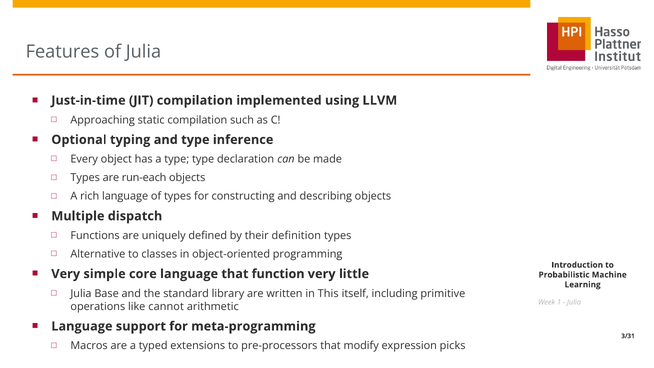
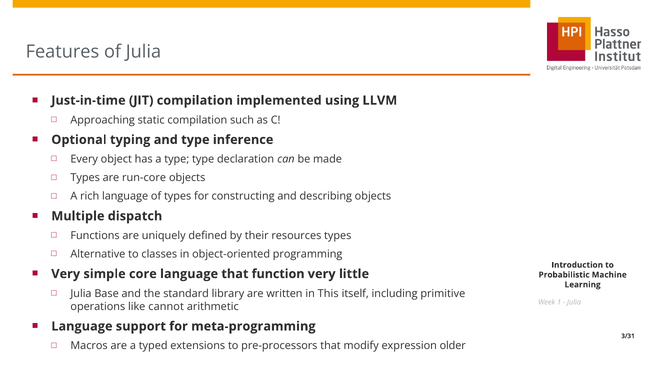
run-each: run-each -> run-core
definition: definition -> resources
picks: picks -> older
